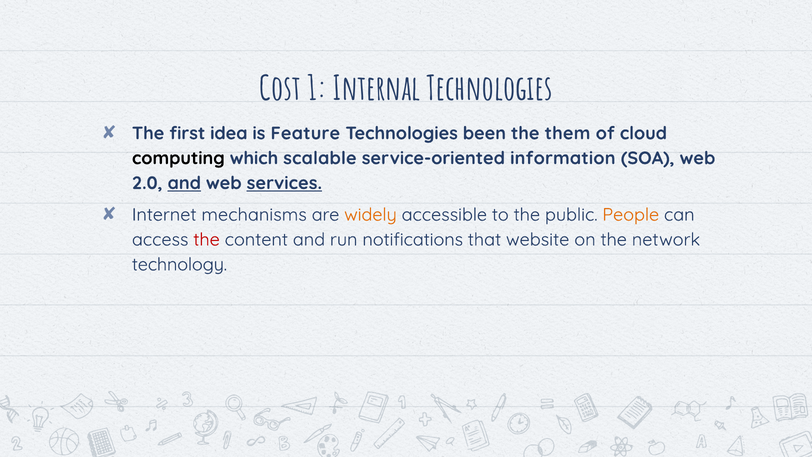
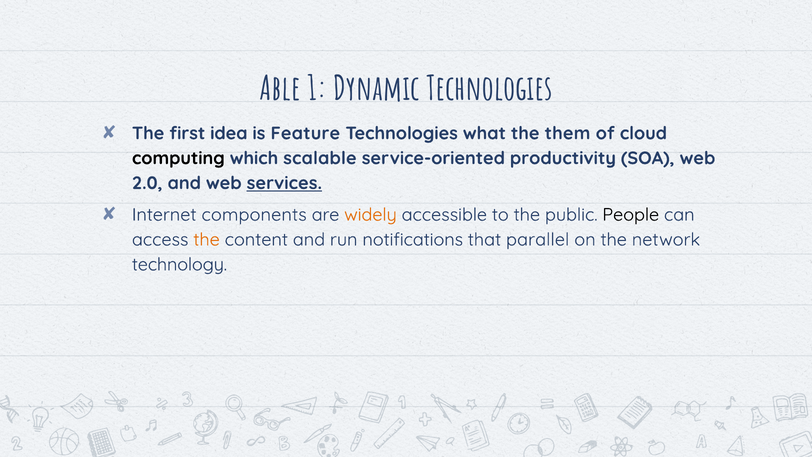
Cost: Cost -> Able
Internal: Internal -> Dynamic
been: been -> what
information: information -> productivity
and at (184, 183) underline: present -> none
mechanisms: mechanisms -> components
People colour: orange -> black
the at (207, 240) colour: red -> orange
website: website -> parallel
